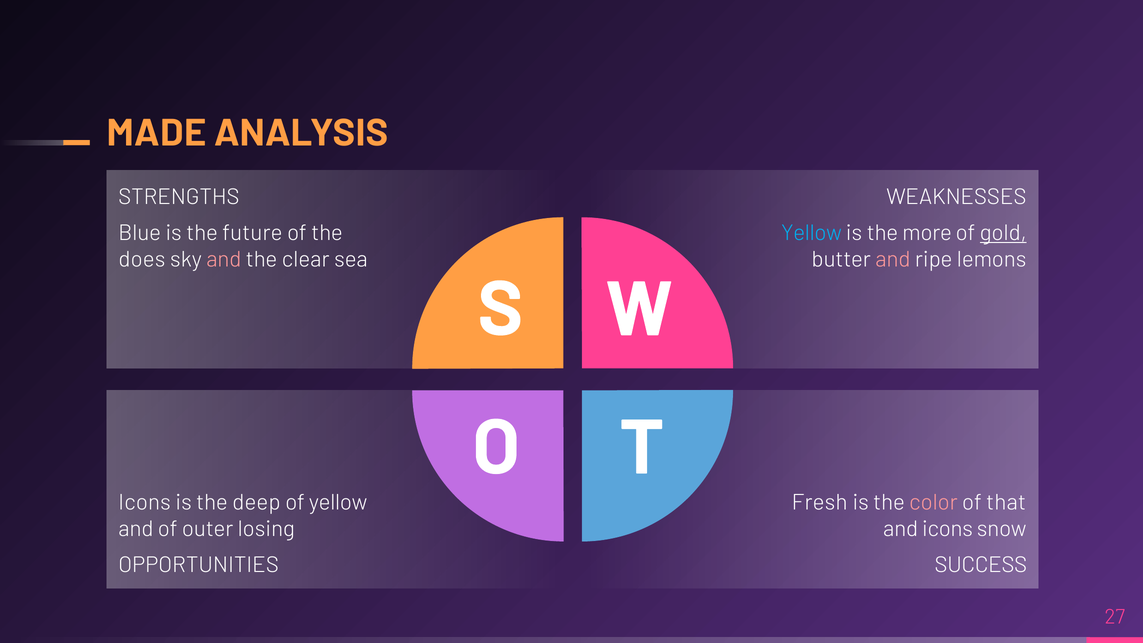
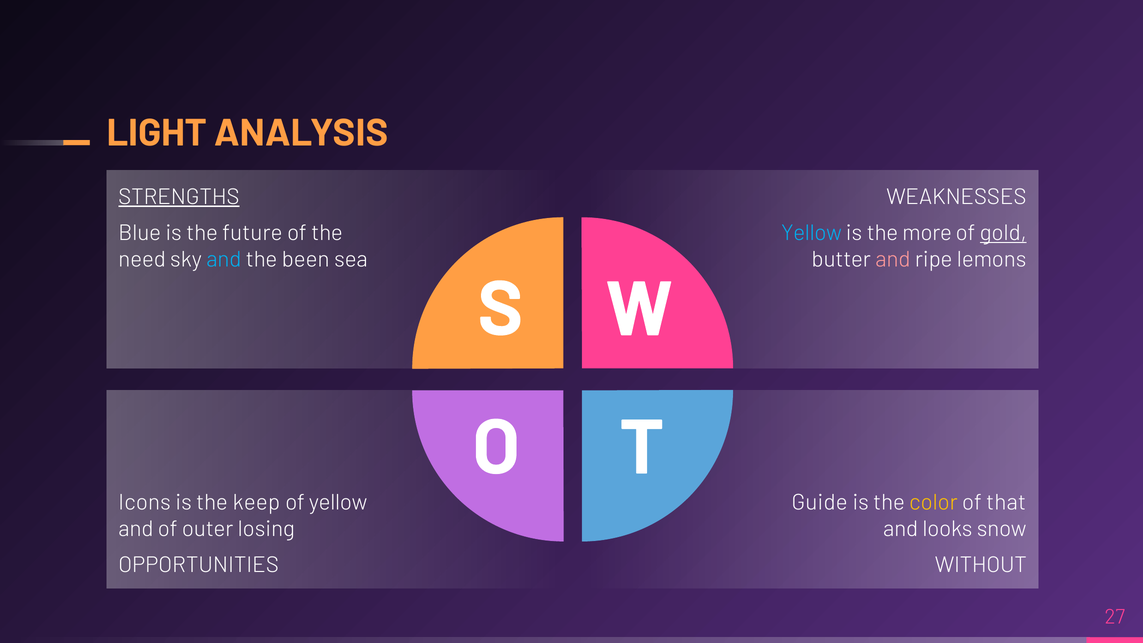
MADE: MADE -> LIGHT
STRENGTHS underline: none -> present
does: does -> need
and at (224, 260) colour: pink -> light blue
clear: clear -> been
deep: deep -> keep
Fresh: Fresh -> Guide
color colour: pink -> yellow
and icons: icons -> looks
SUCCESS: SUCCESS -> WITHOUT
